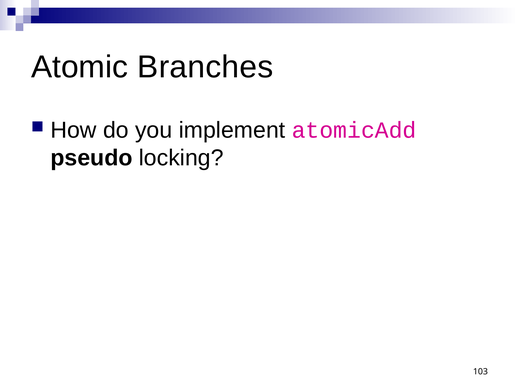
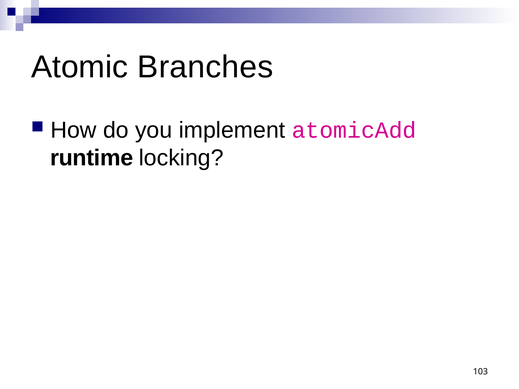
pseudo: pseudo -> runtime
